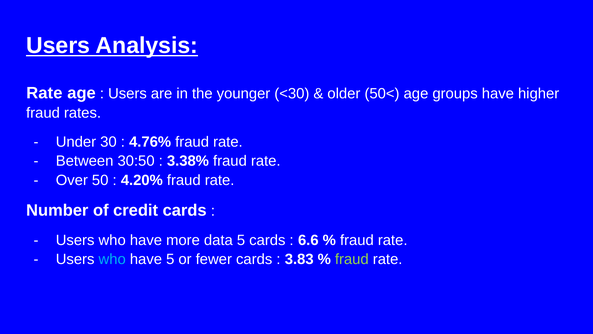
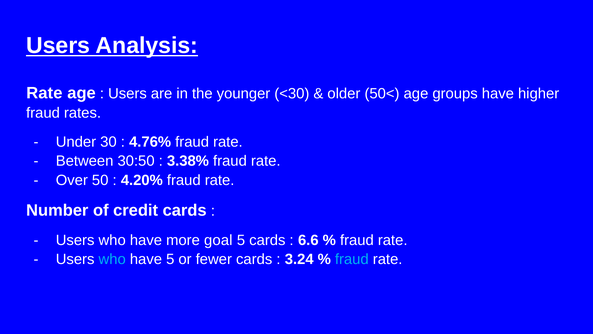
data: data -> goal
3.83: 3.83 -> 3.24
fraud at (352, 259) colour: light green -> light blue
